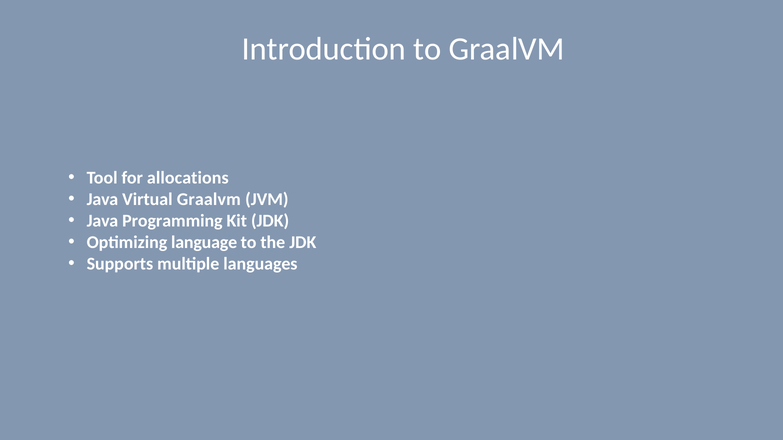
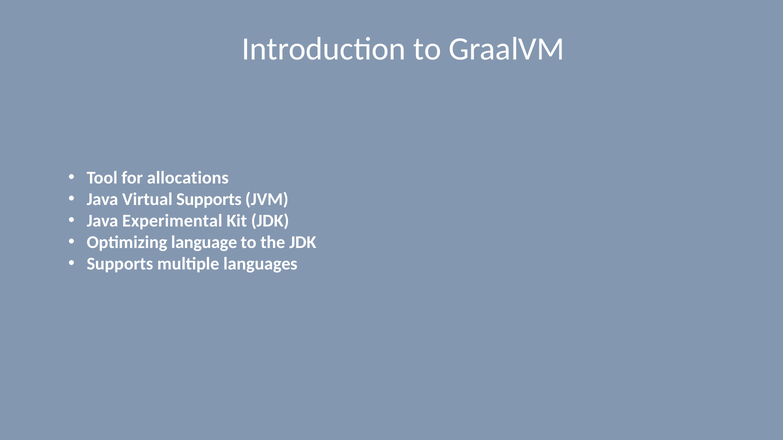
Virtual Graalvm: Graalvm -> Supports
Programming: Programming -> Experimental
